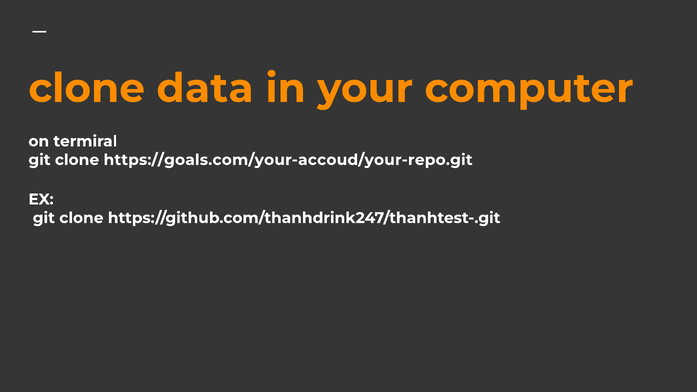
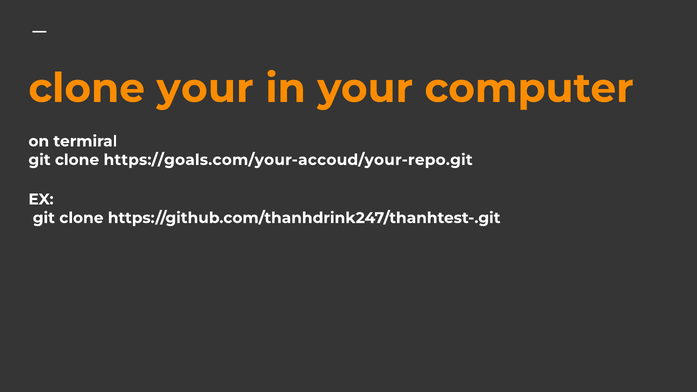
clone data: data -> your
